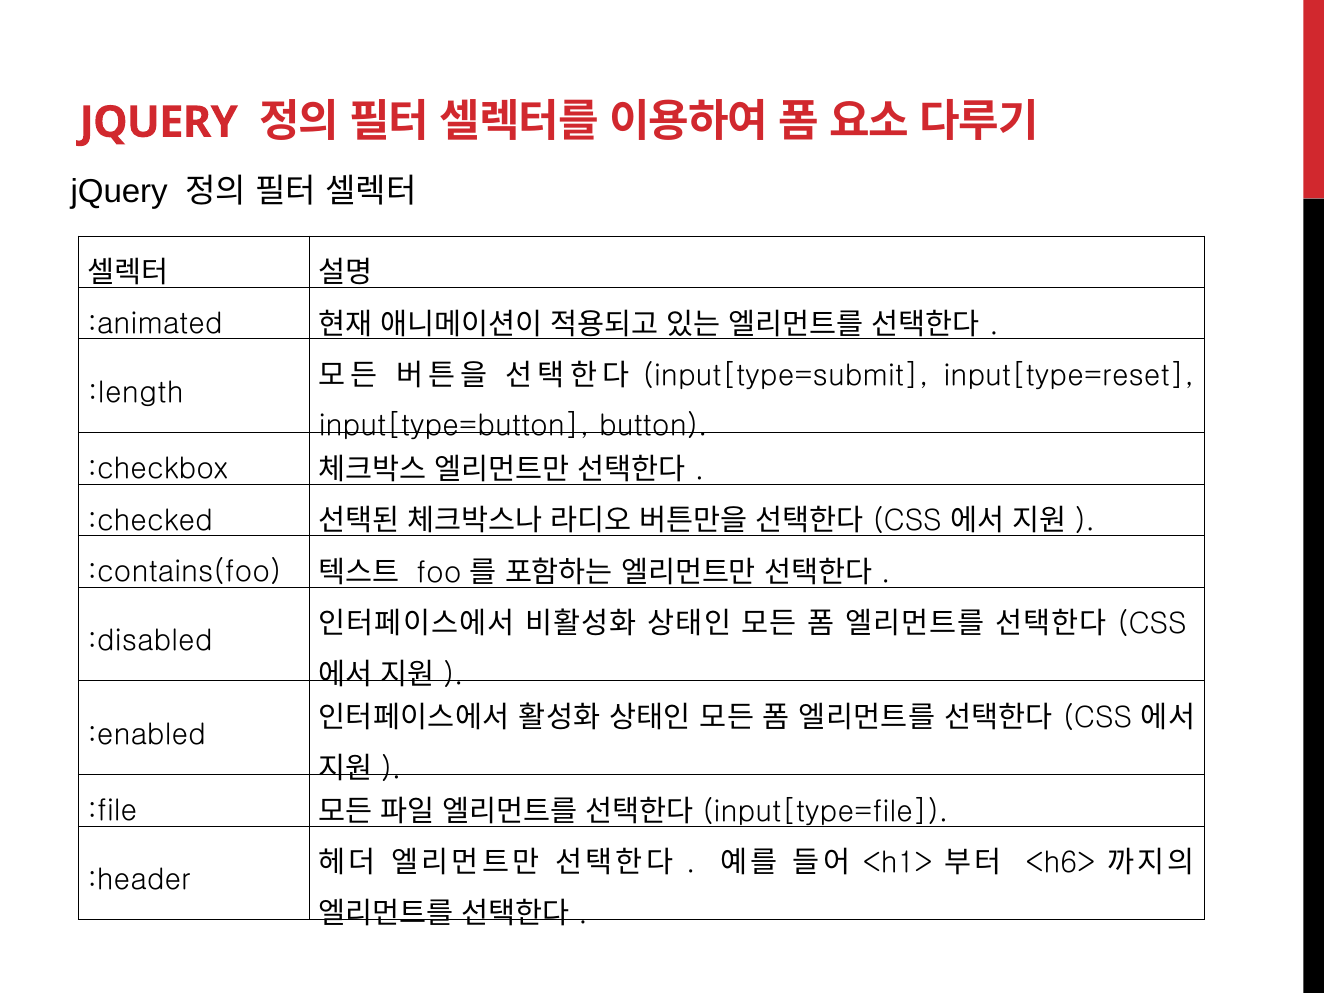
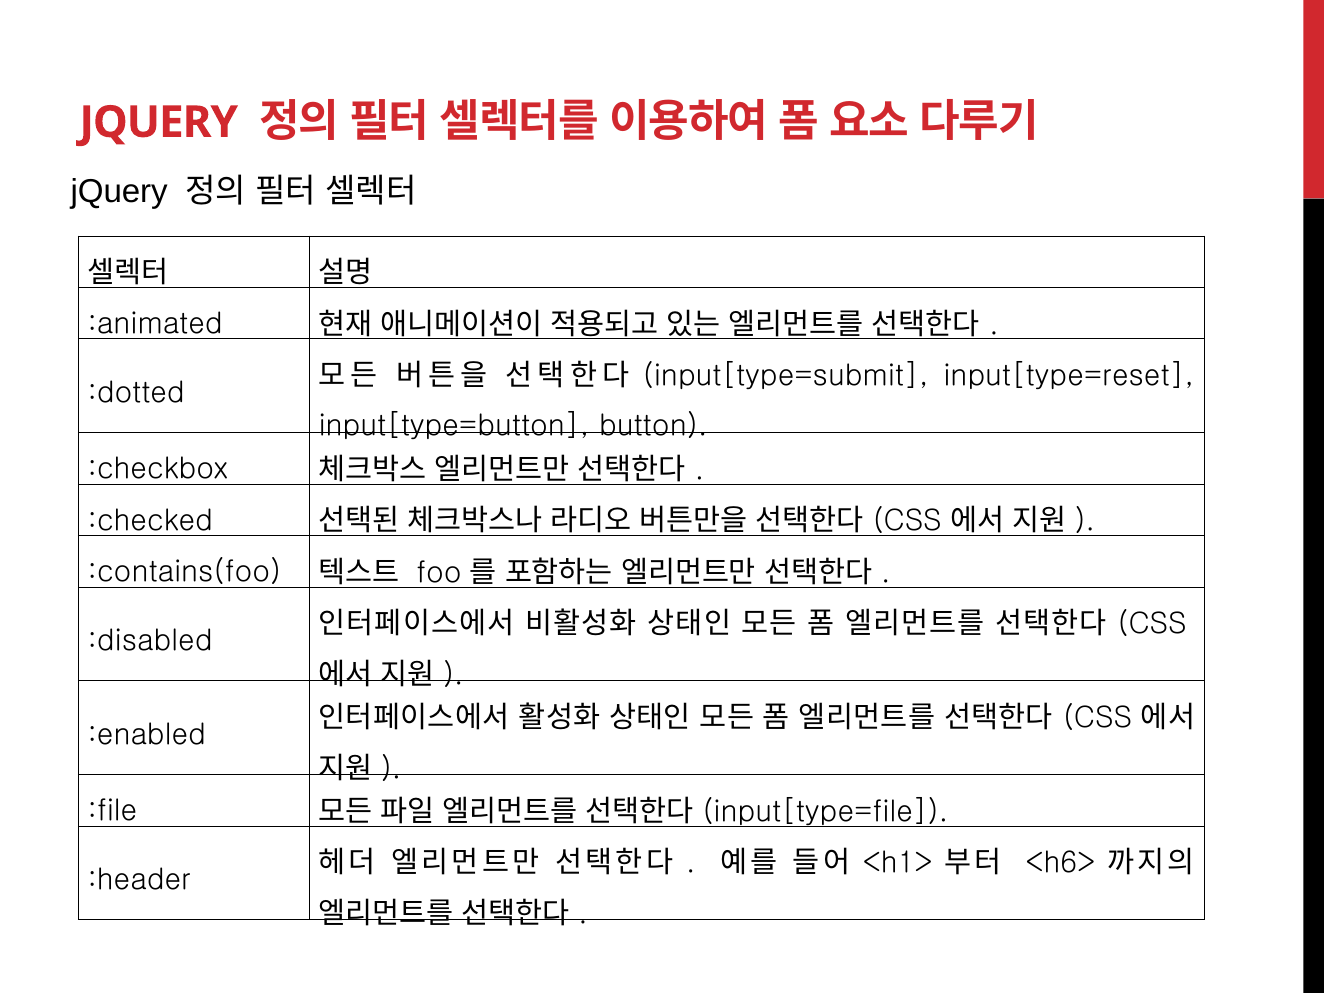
:length: :length -> :dotted
